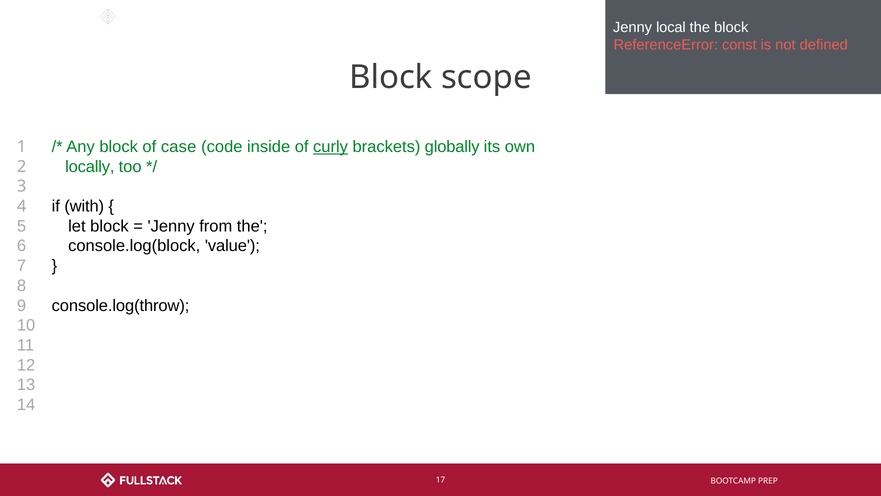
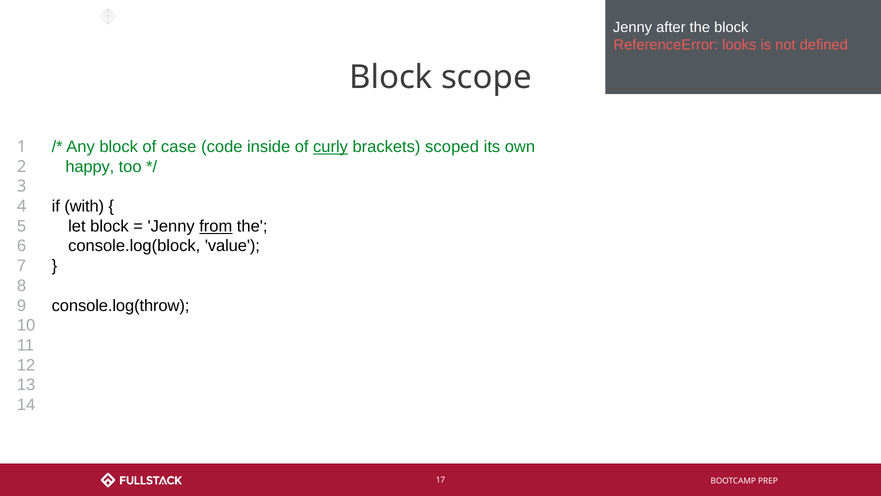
local: local -> after
const: const -> looks
globally: globally -> scoped
locally: locally -> happy
from underline: none -> present
